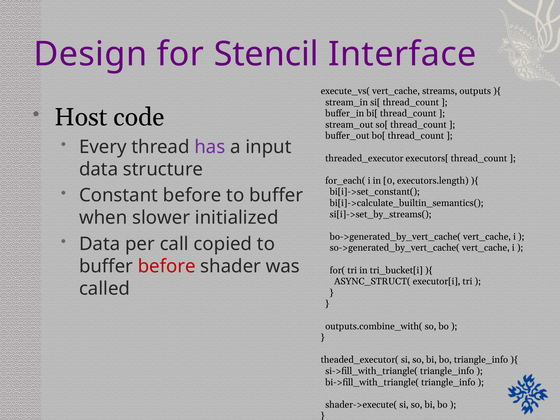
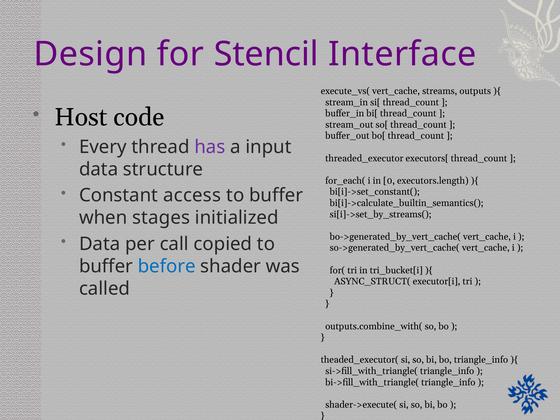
Constant before: before -> access
slower: slower -> stages
before at (167, 266) colour: red -> blue
